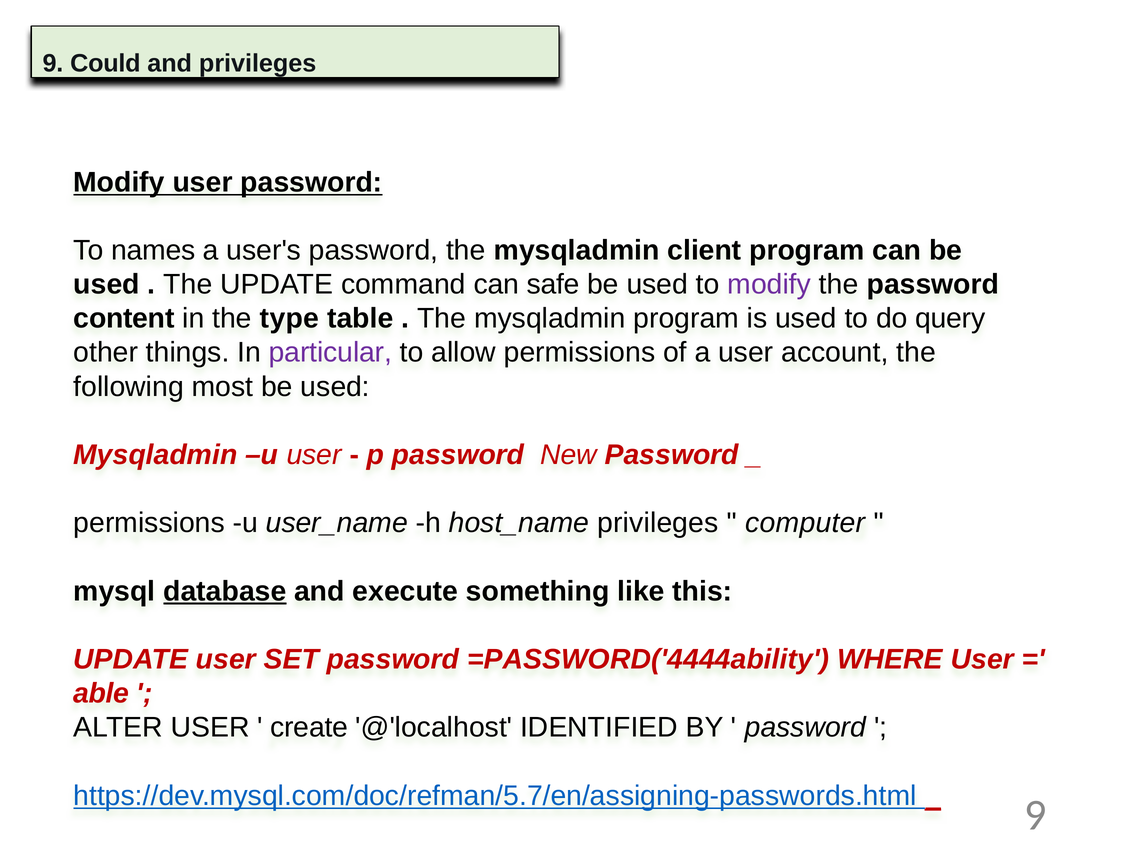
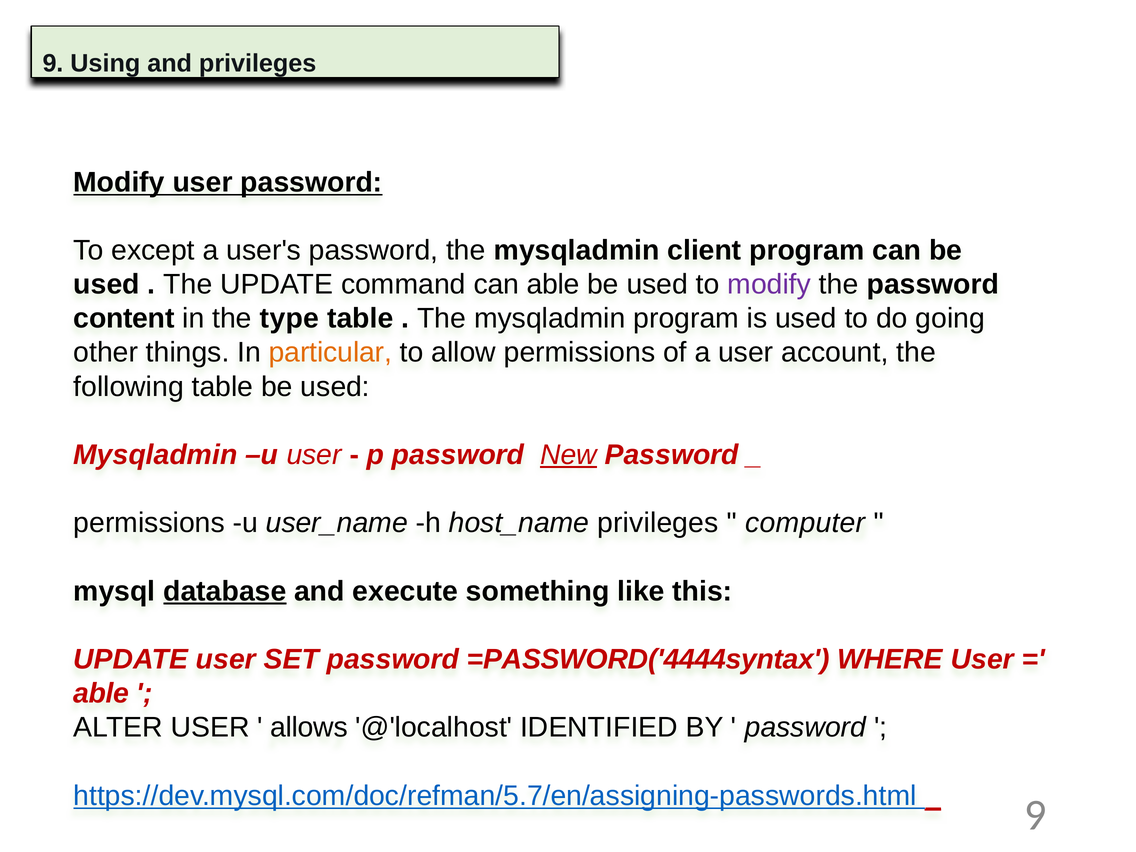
Could: Could -> Using
names: names -> except
can safe: safe -> able
query: query -> going
particular colour: purple -> orange
following most: most -> table
New underline: none -> present
=PASSWORD('4444ability: =PASSWORD('4444ability -> =PASSWORD('4444syntax
create: create -> allows
